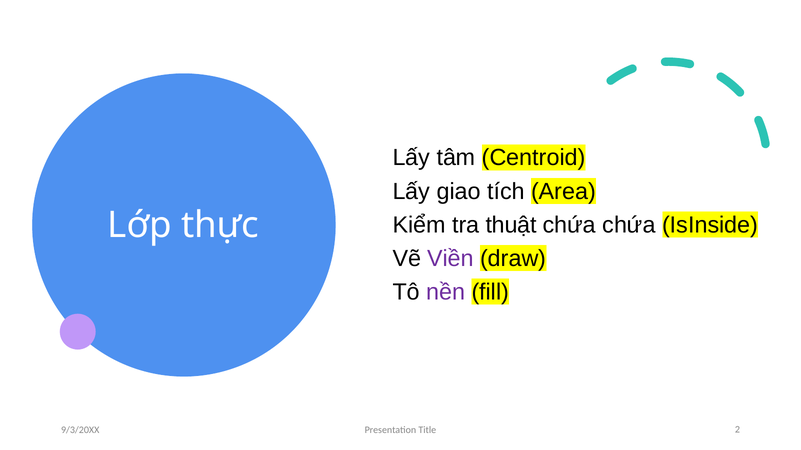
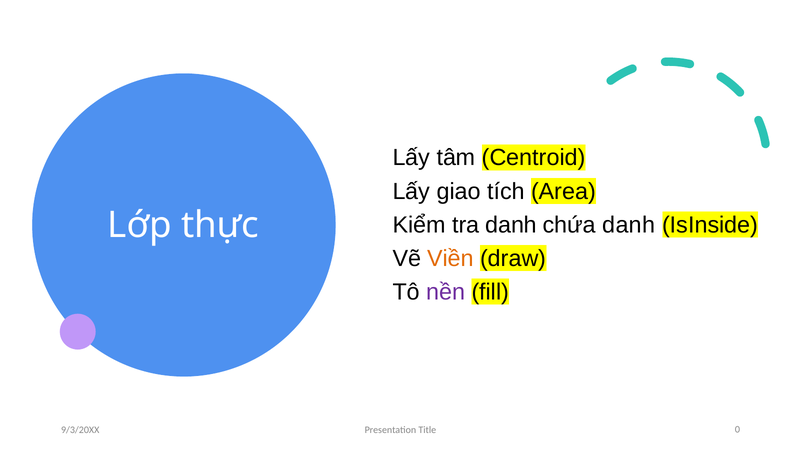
tra thuật: thuật -> danh
chứa chứa: chứa -> danh
Viền colour: purple -> orange
2: 2 -> 0
